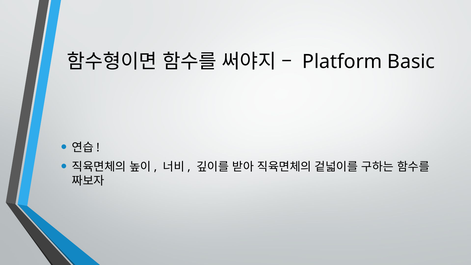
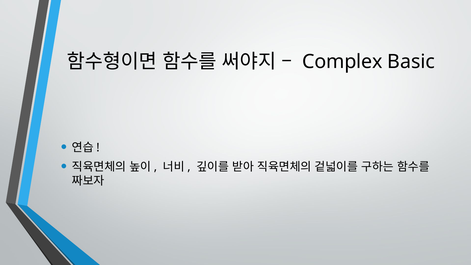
Platform: Platform -> Complex
